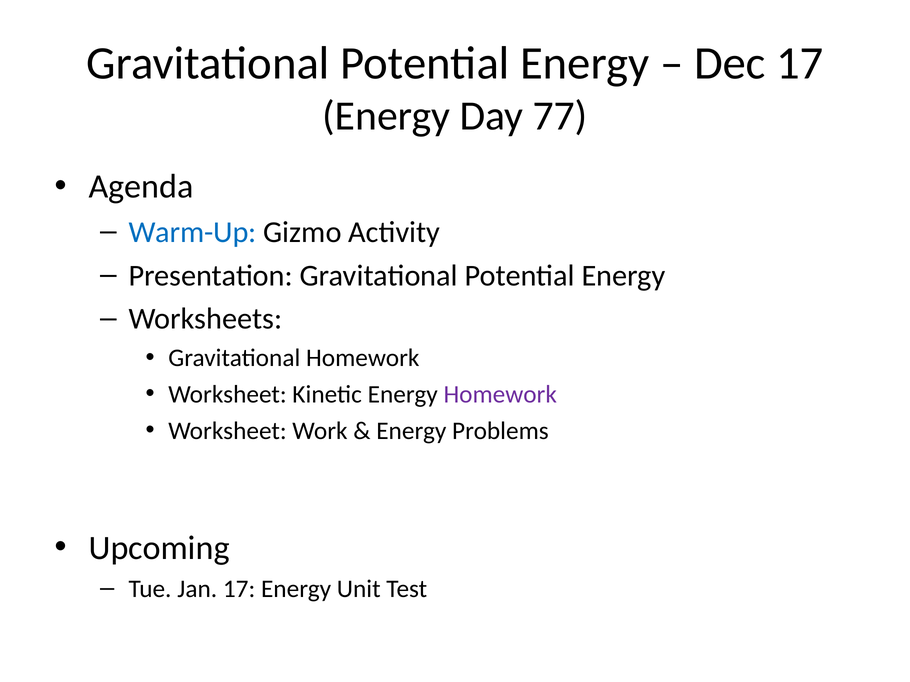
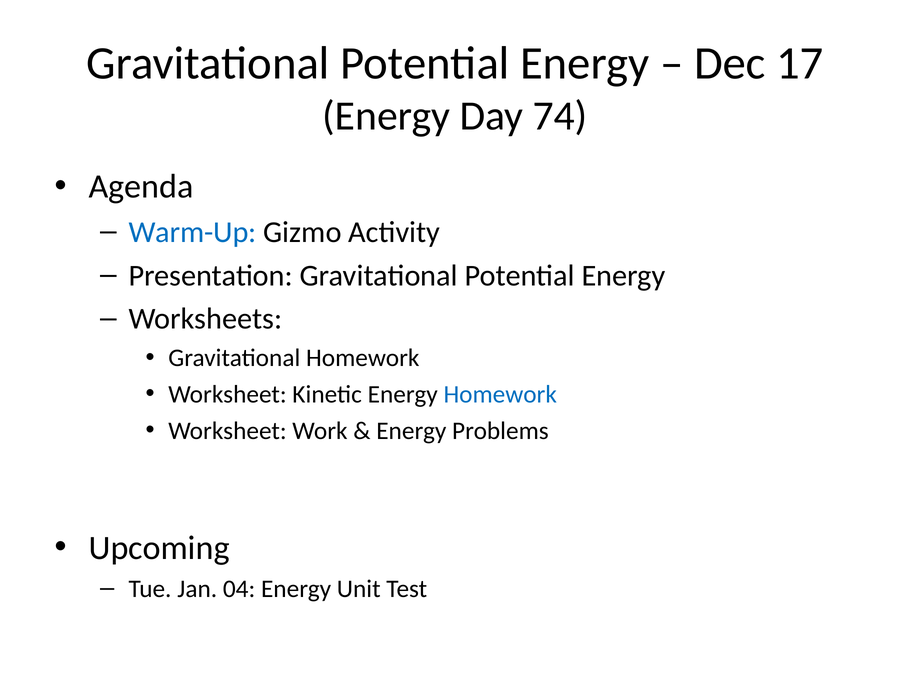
77: 77 -> 74
Homework at (500, 395) colour: purple -> blue
Jan 17: 17 -> 04
